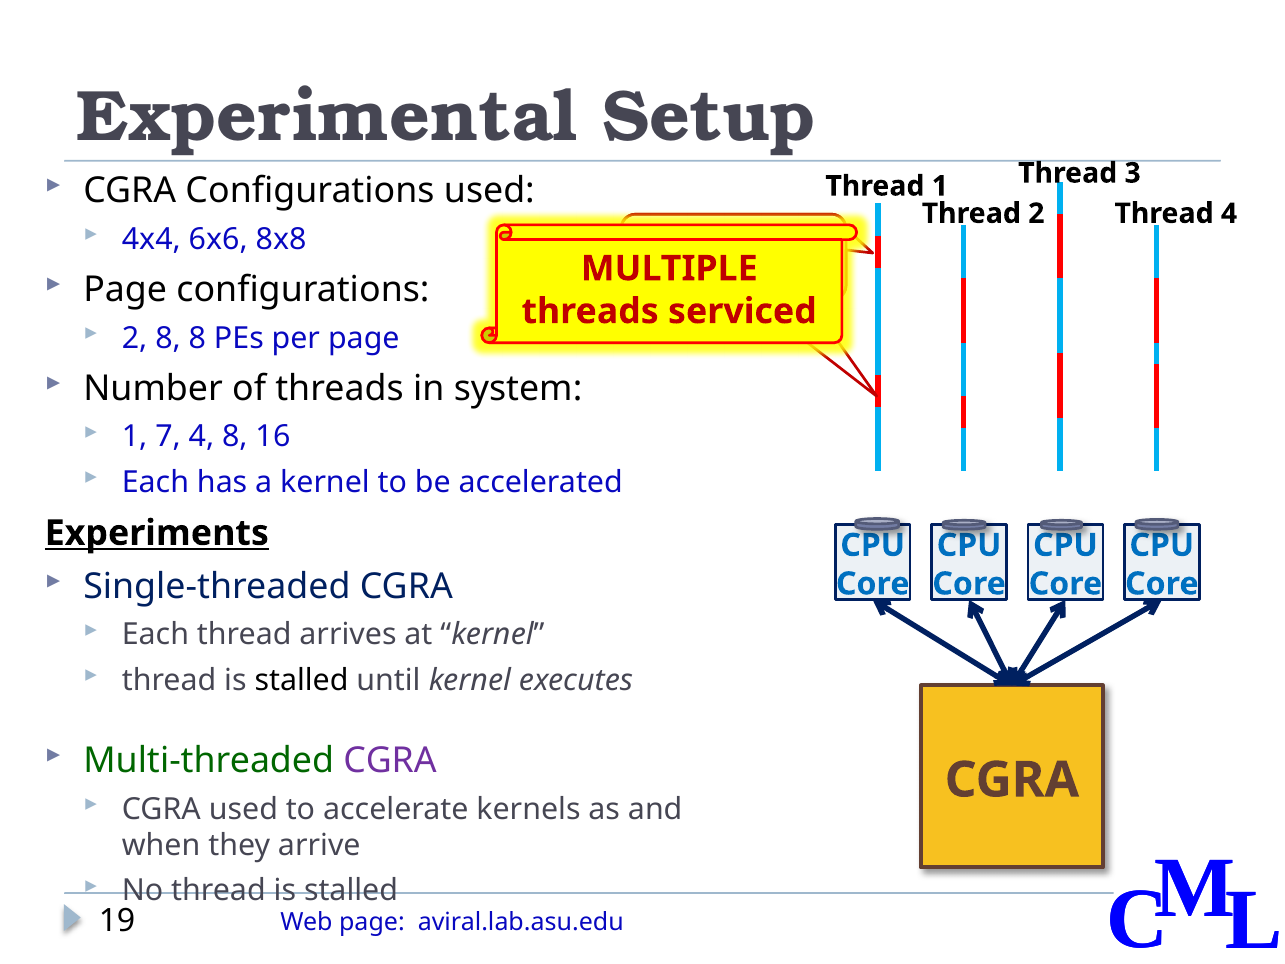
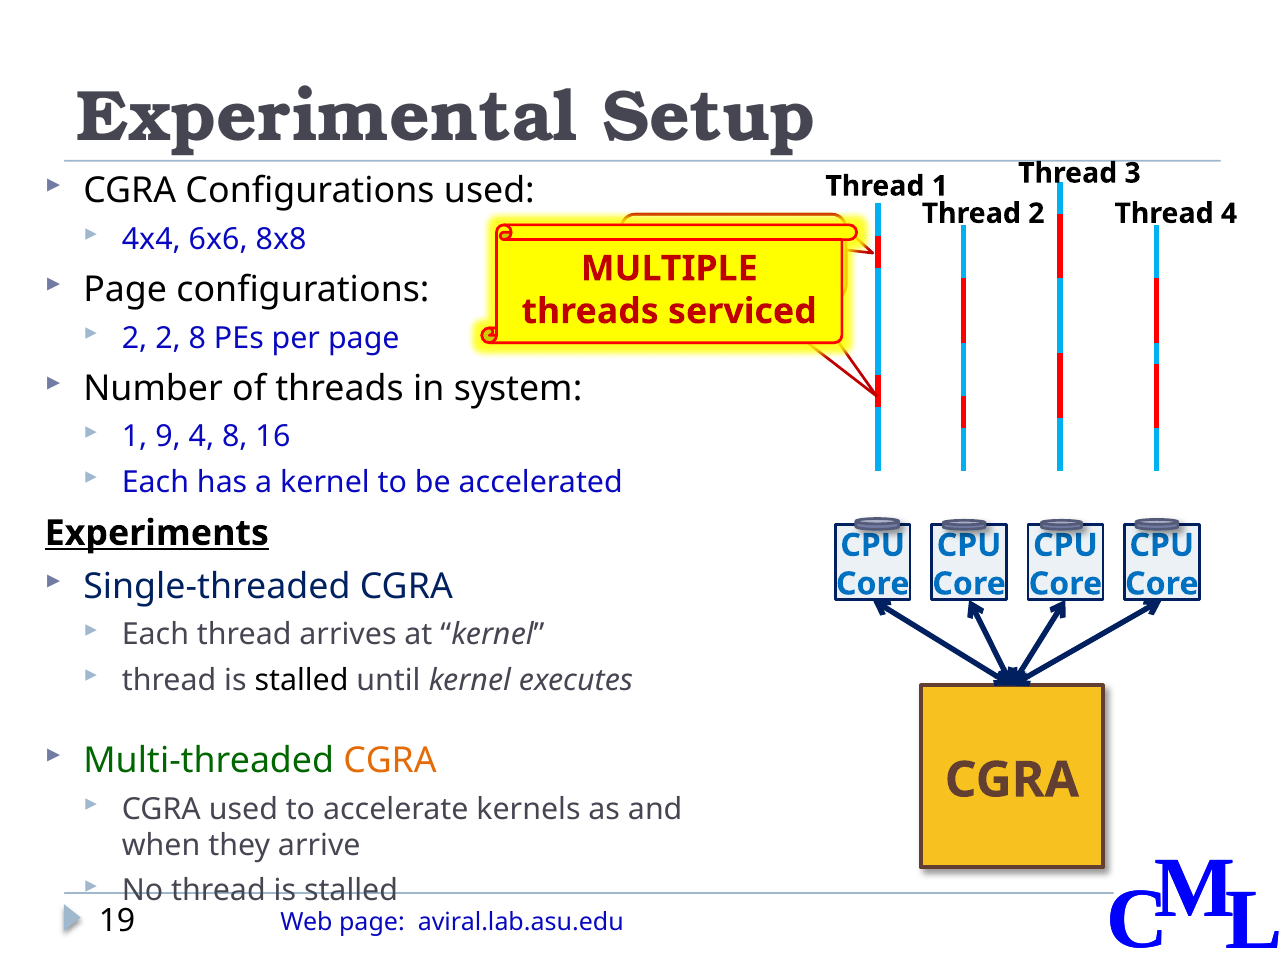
2 8: 8 -> 2
7: 7 -> 9
CGRA at (390, 761) colour: purple -> orange
